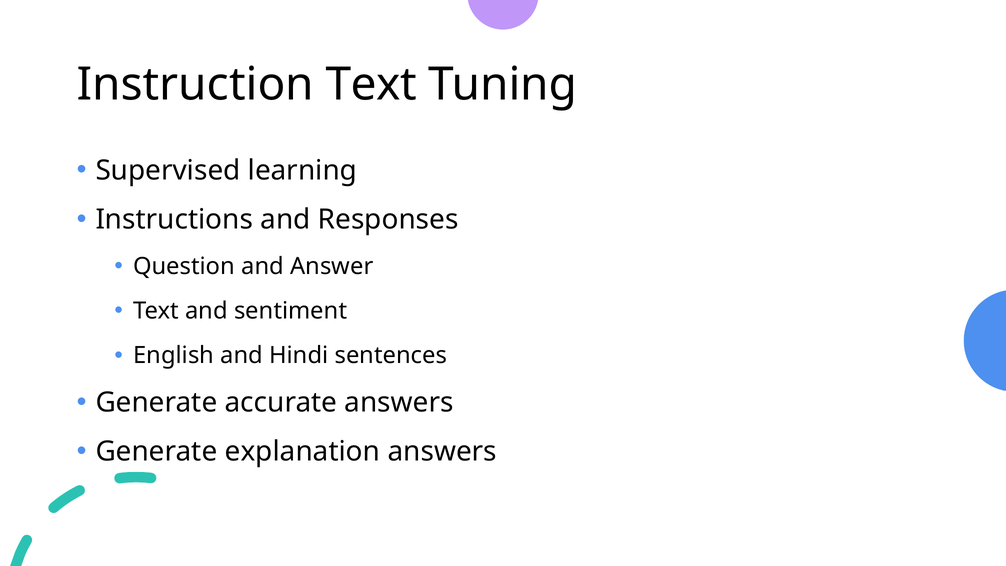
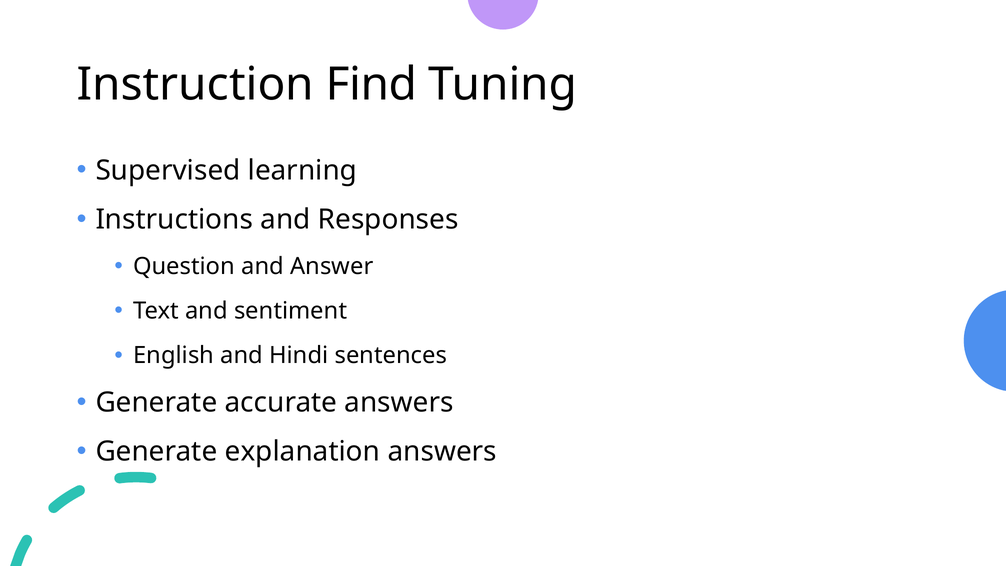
Instruction Text: Text -> Find
